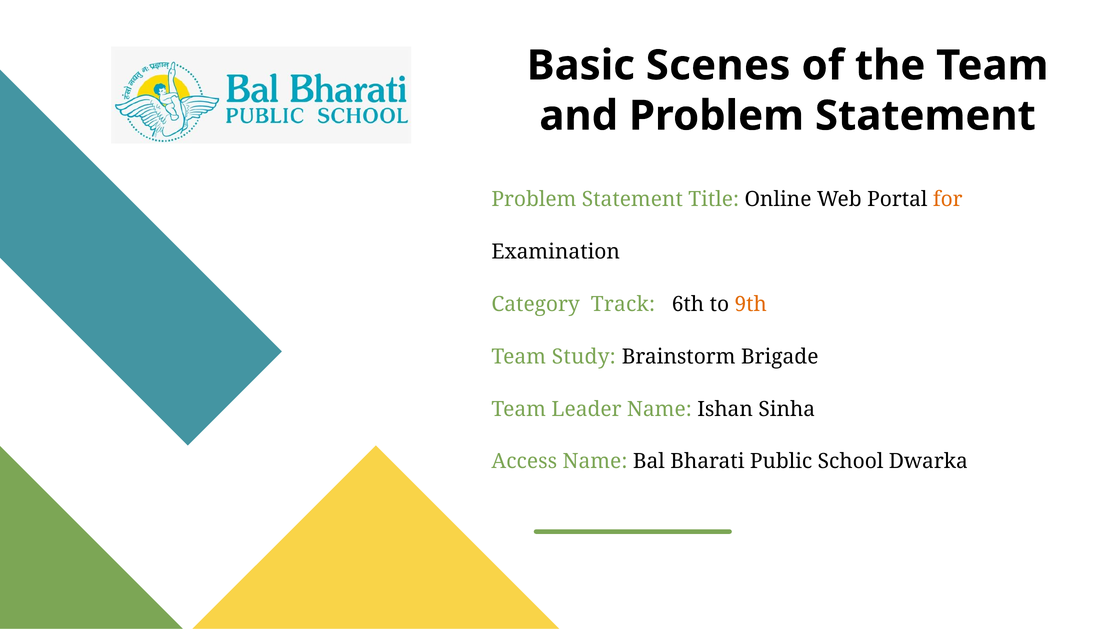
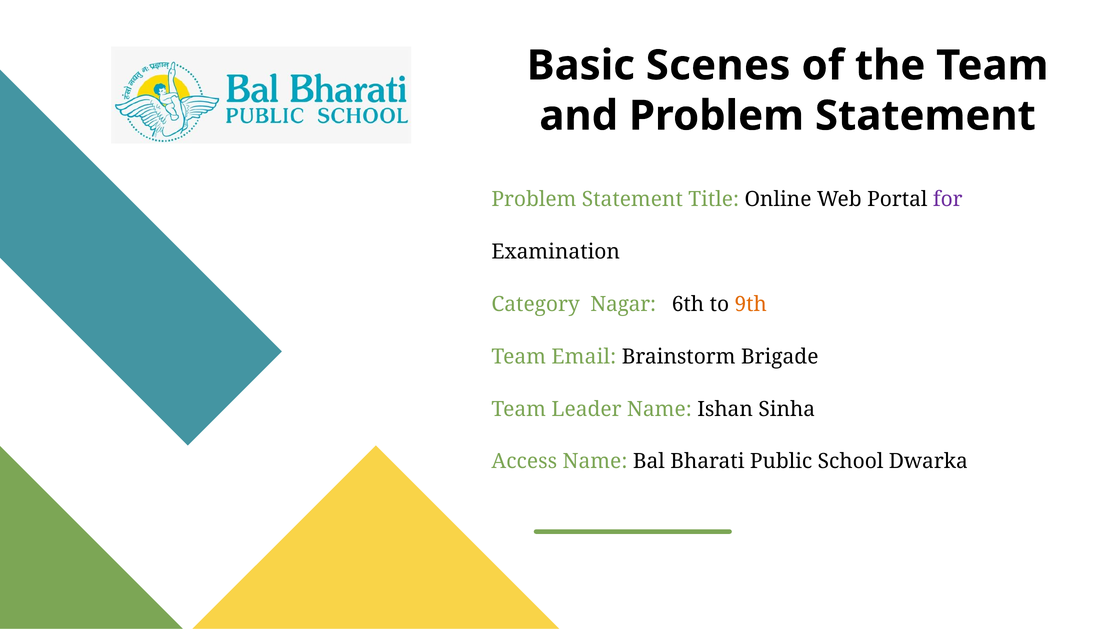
for colour: orange -> purple
Track: Track -> Nagar
Study: Study -> Email
